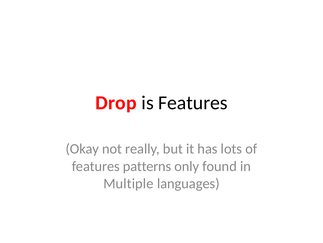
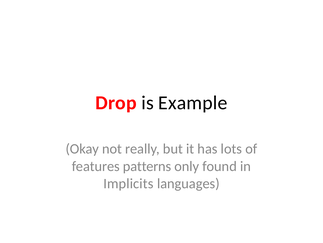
is Features: Features -> Example
Multiple: Multiple -> Implicits
